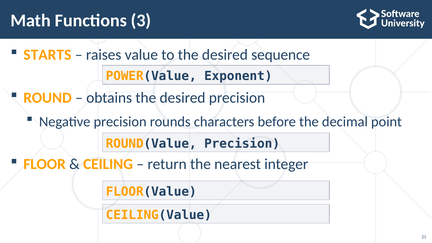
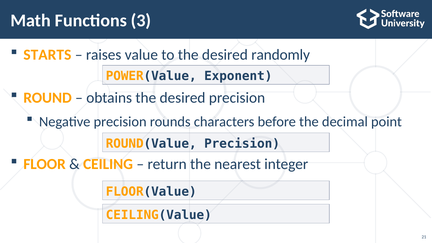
sequence: sequence -> randomly
